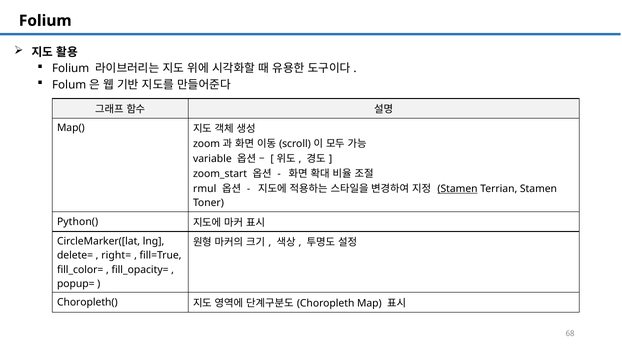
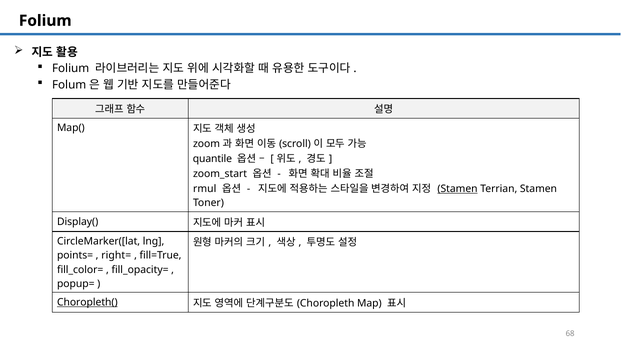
variable: variable -> quantile
Python(: Python( -> Display(
delete=: delete= -> points=
Choropleth( underline: none -> present
